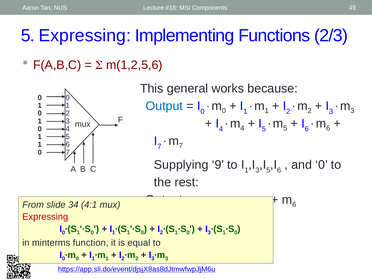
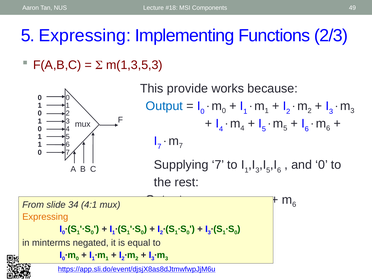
m(1,2,5,6: m(1,2,5,6 -> m(1,3,5,3
general: general -> provide
Supplying 9: 9 -> 7
Expressing at (45, 217) colour: red -> orange
function: function -> negated
